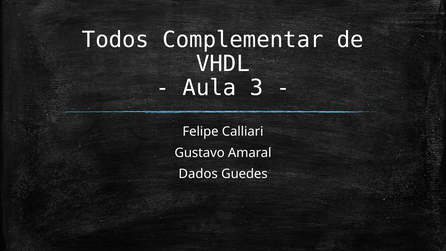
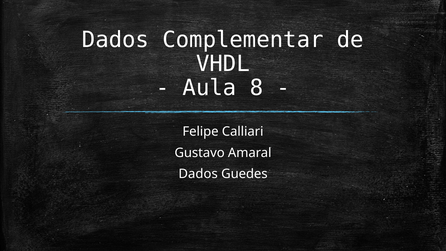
Todos at (116, 40): Todos -> Dados
3: 3 -> 8
